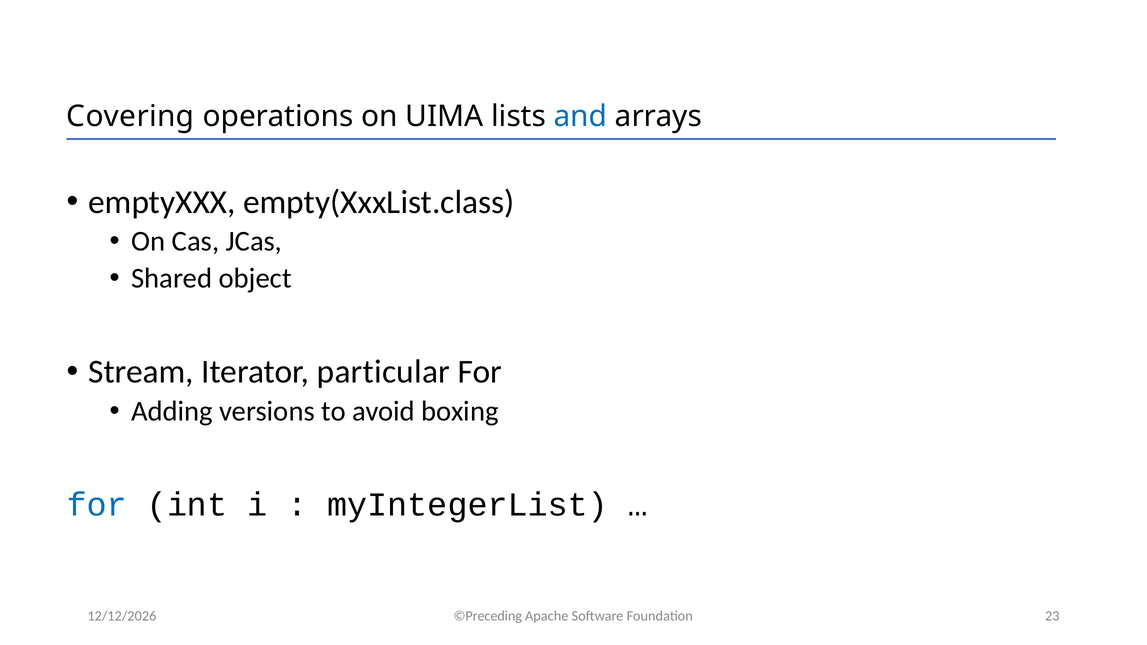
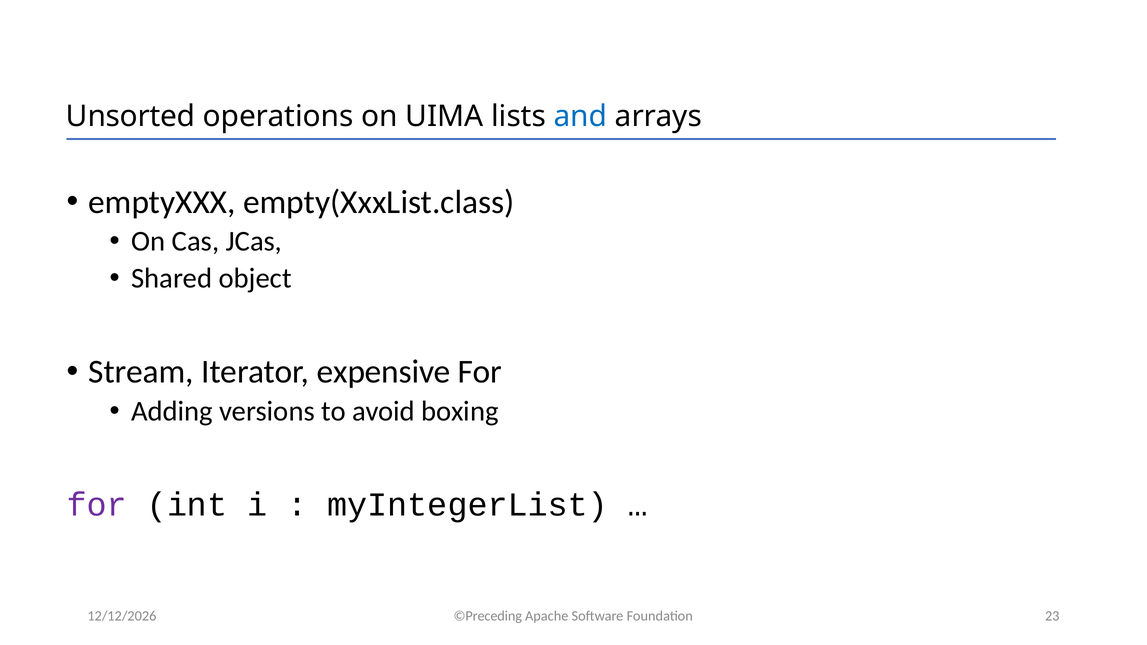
Covering: Covering -> Unsorted
particular: particular -> expensive
for at (97, 505) colour: blue -> purple
